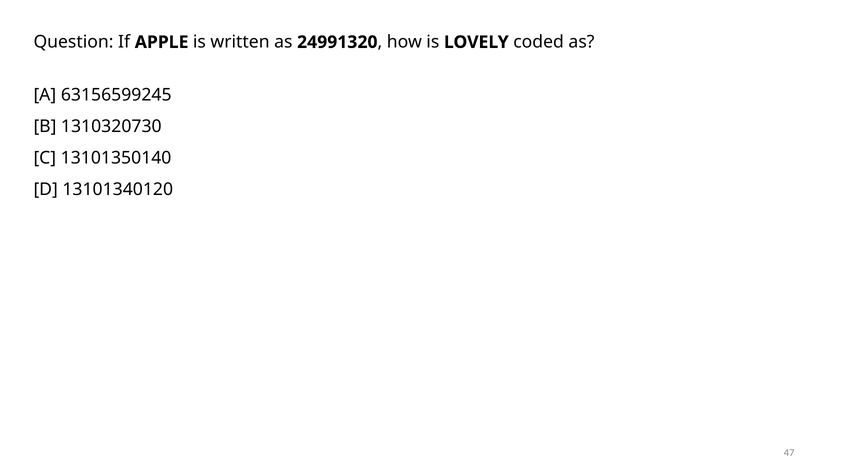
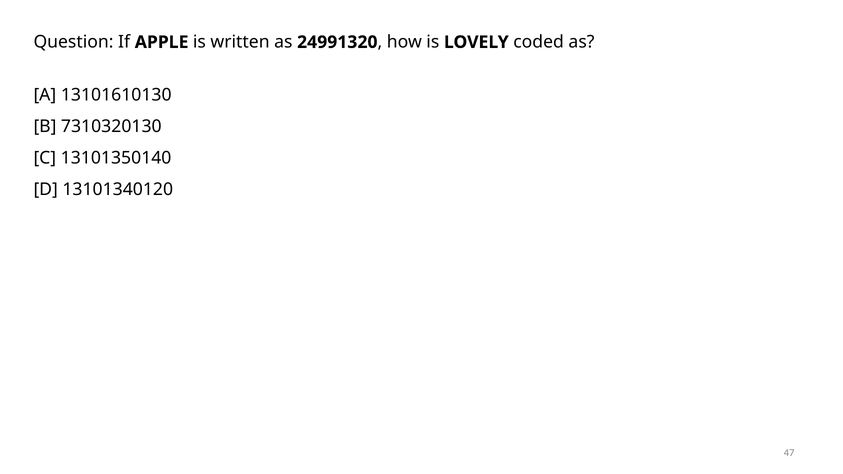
63156599245: 63156599245 -> 13101610130
1310320730: 1310320730 -> 7310320130
